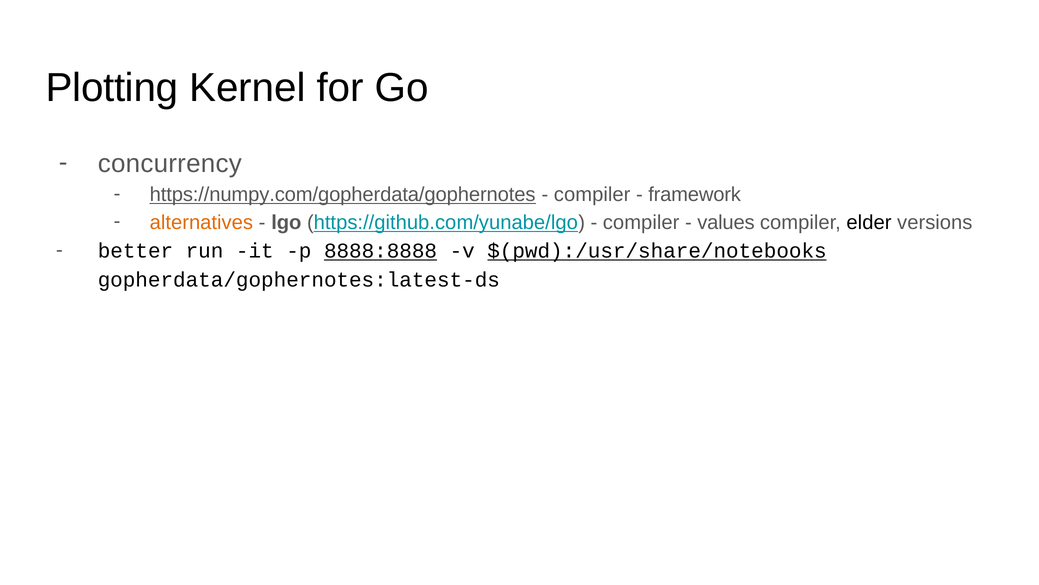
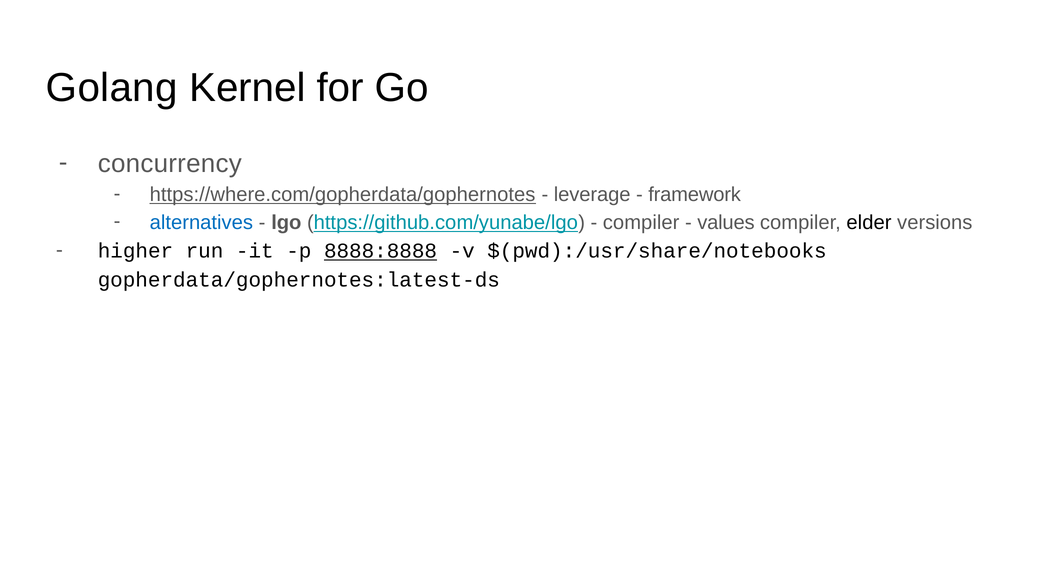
Plotting: Plotting -> Golang
https://numpy.com/gopherdata/gophernotes: https://numpy.com/gopherdata/gophernotes -> https://where.com/gopherdata/gophernotes
compiler at (592, 194): compiler -> leverage
alternatives colour: orange -> blue
better: better -> higher
$(pwd):/usr/share/notebooks underline: present -> none
